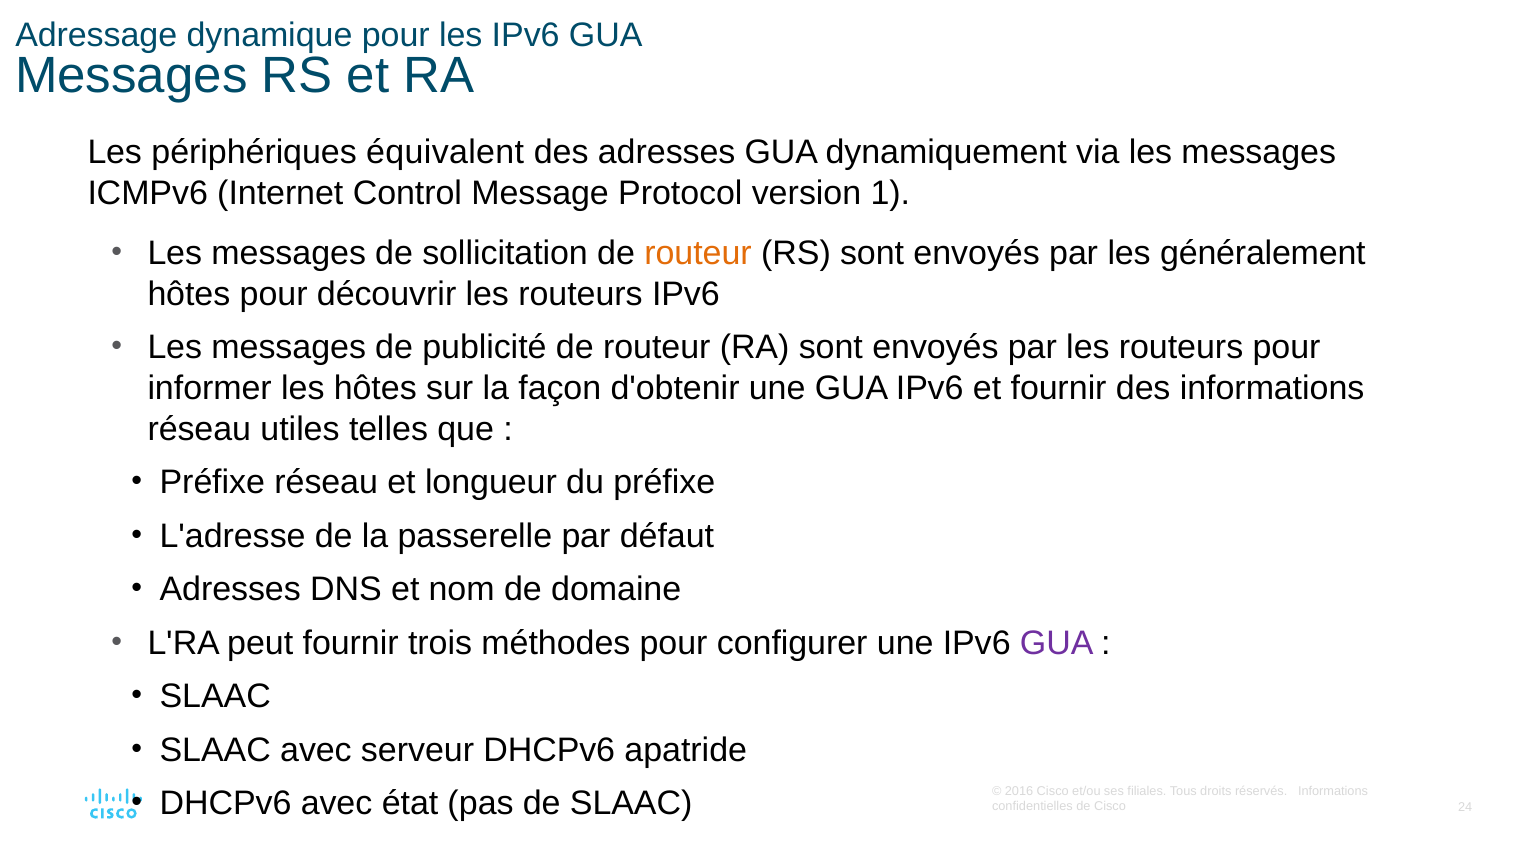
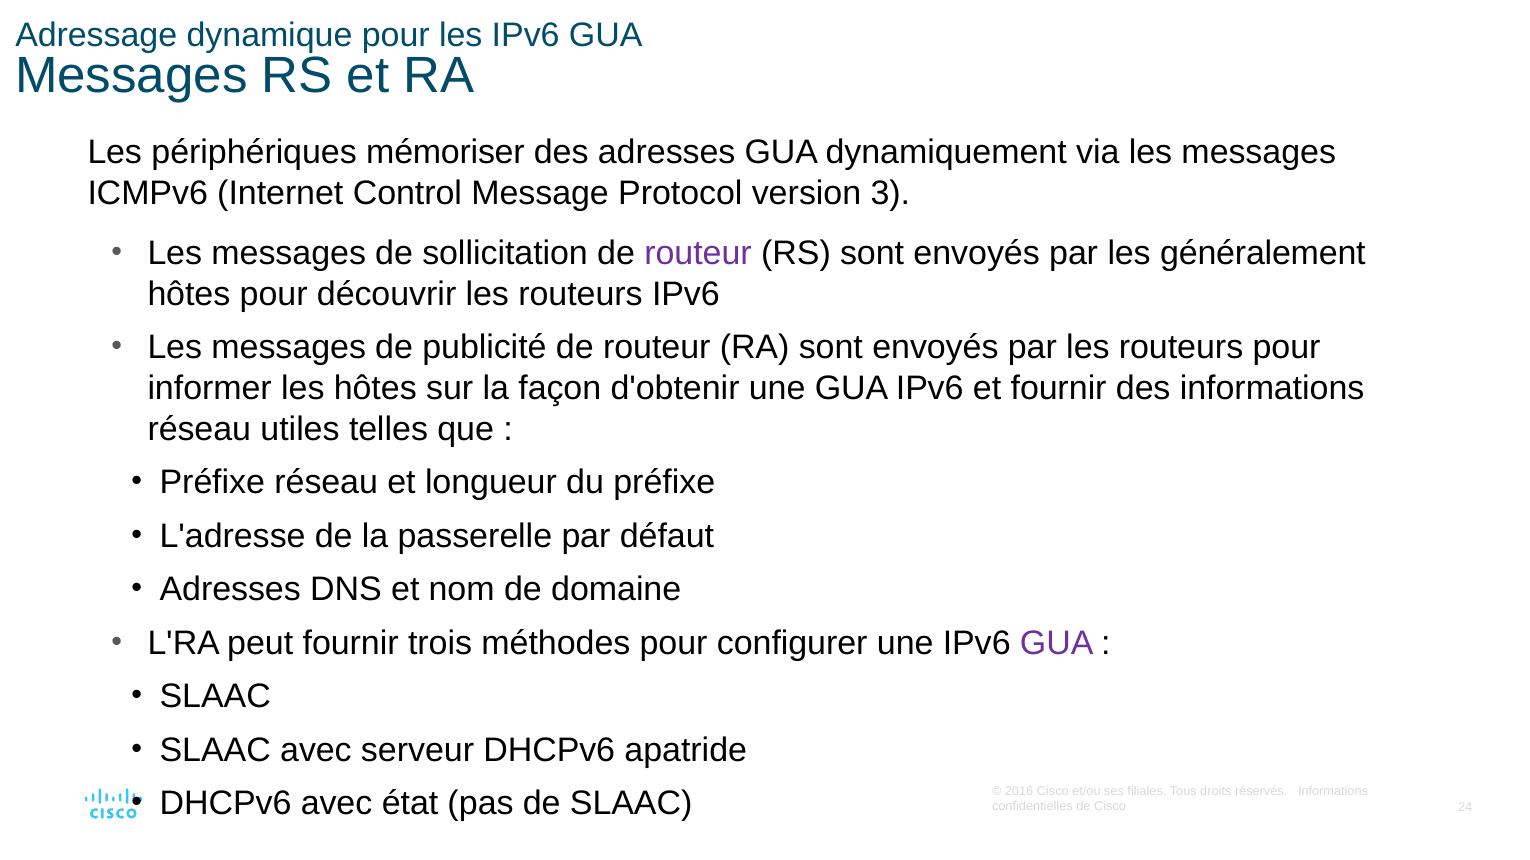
équivalent: équivalent -> mémoriser
1: 1 -> 3
routeur at (698, 254) colour: orange -> purple
